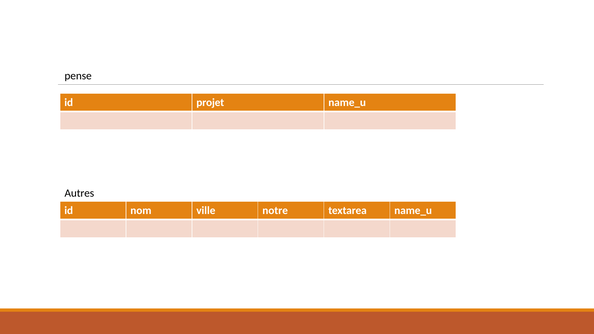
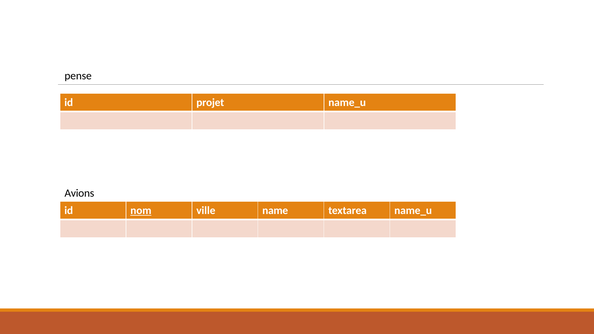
Autres: Autres -> Avions
nom underline: none -> present
notre: notre -> name
